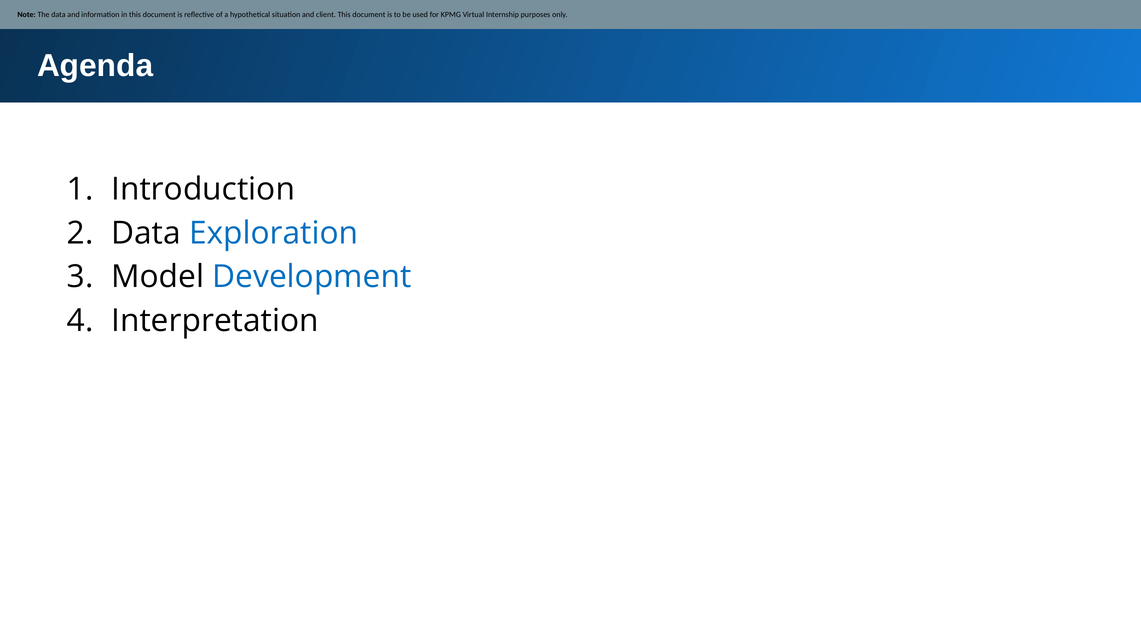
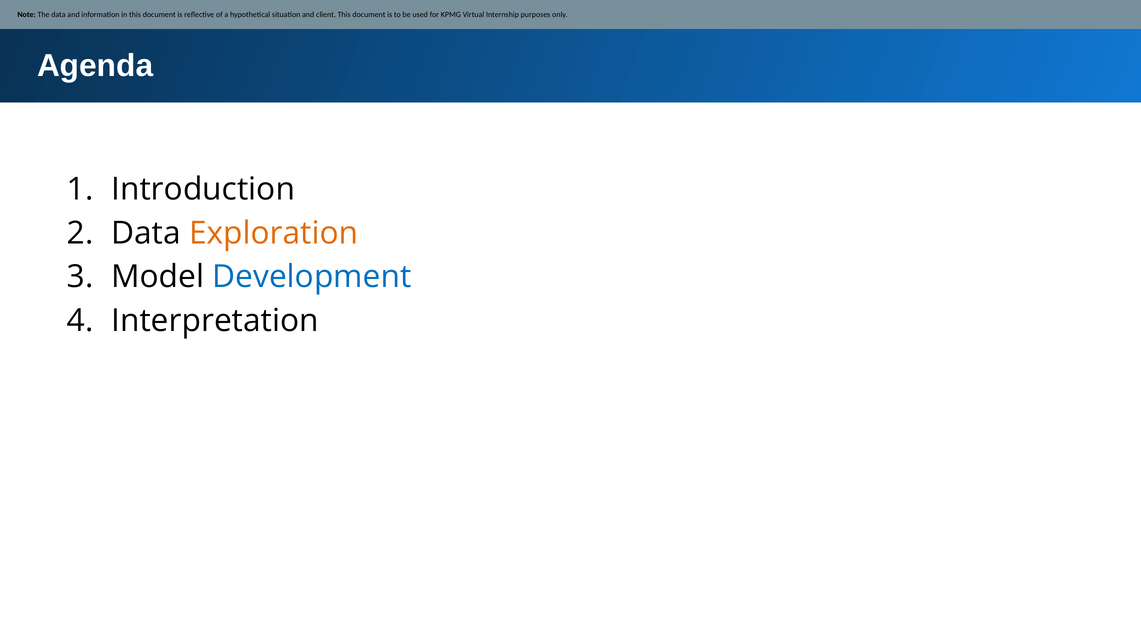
Exploration colour: blue -> orange
